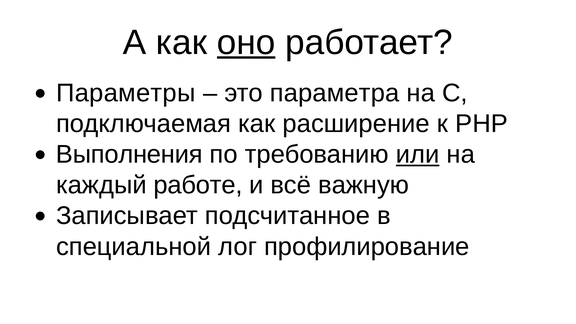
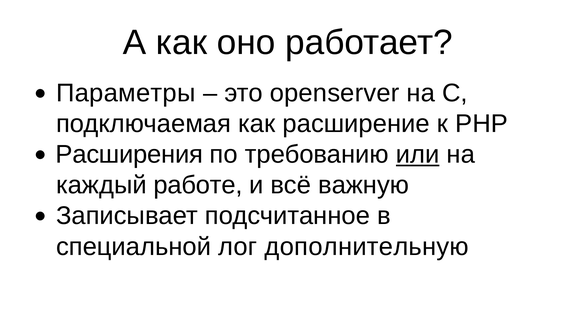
оно underline: present -> none
параметра: параметра -> openserver
Выполнения: Выполнения -> Расширения
профилирование: профилирование -> дополнительную
